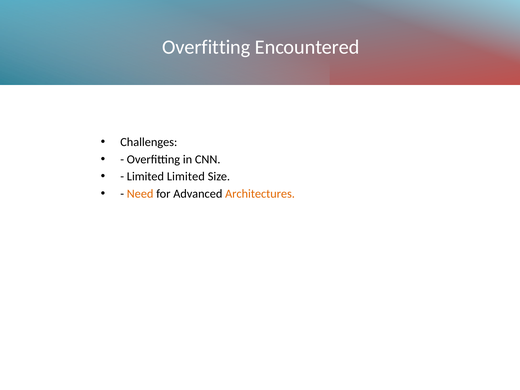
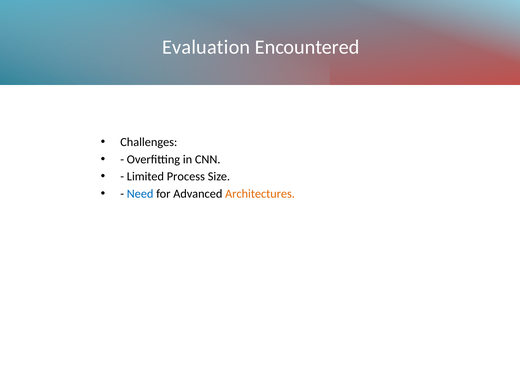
Overfitting at (206, 47): Overfitting -> Evaluation
Limited Limited: Limited -> Process
Need colour: orange -> blue
